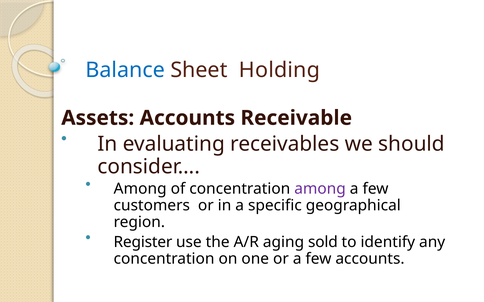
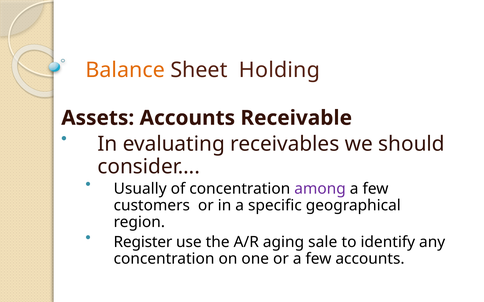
Balance colour: blue -> orange
Among at (140, 189): Among -> Usually
sold: sold -> sale
